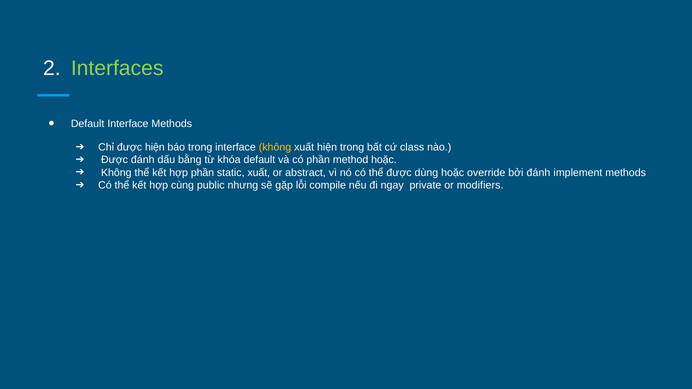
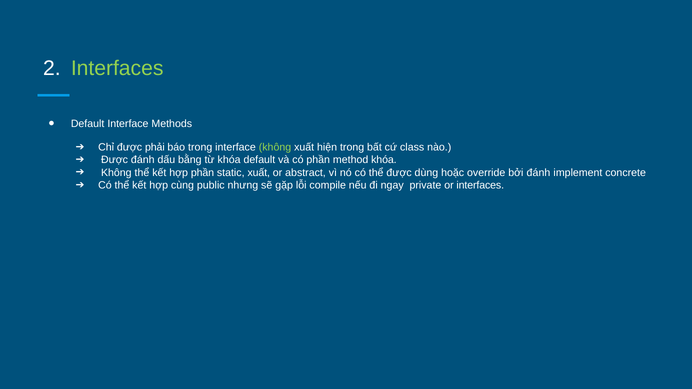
được hiện: hiện -> phải
không at (275, 147) colour: yellow -> light green
method hoặc: hoặc -> khóa
implement methods: methods -> concrete
or modifiers: modifiers -> interfaces
